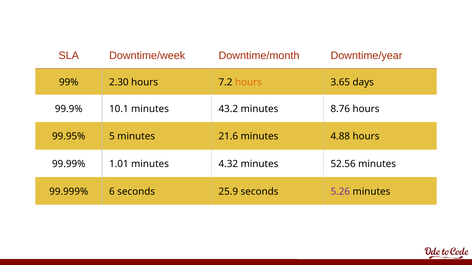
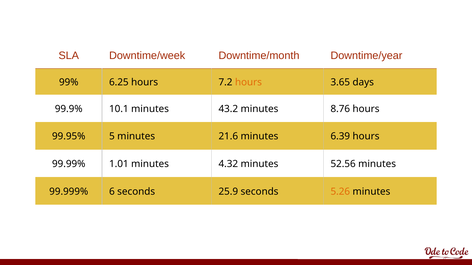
2.30: 2.30 -> 6.25
4.88: 4.88 -> 6.39
5.26 colour: purple -> orange
